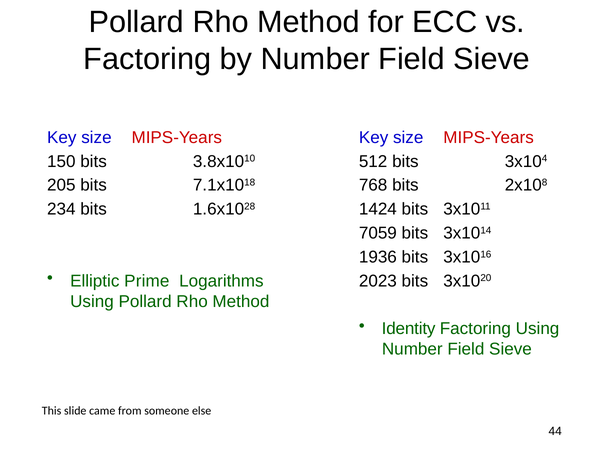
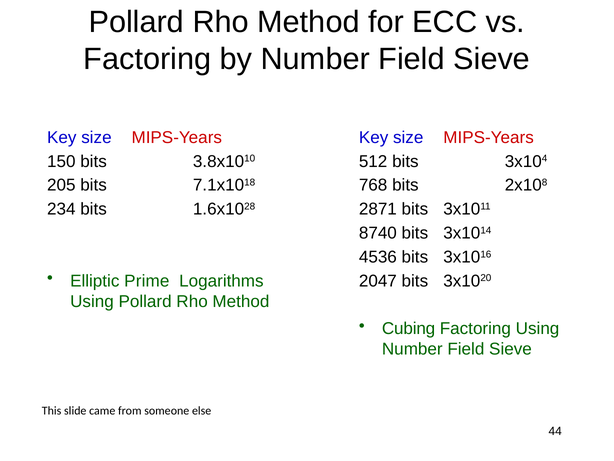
1424: 1424 -> 2871
7059: 7059 -> 8740
1936: 1936 -> 4536
2023: 2023 -> 2047
Identity: Identity -> Cubing
